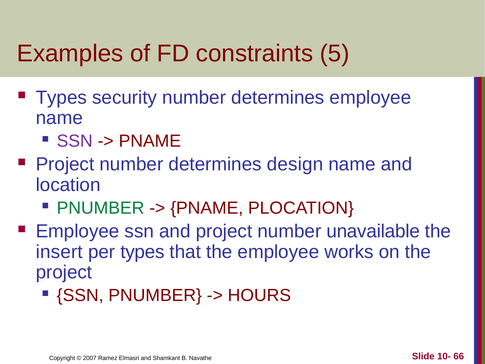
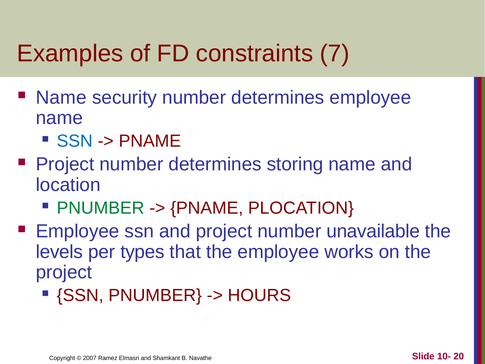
5: 5 -> 7
Types at (61, 97): Types -> Name
SSN at (75, 141) colour: purple -> blue
design: design -> storing
insert: insert -> levels
66: 66 -> 20
